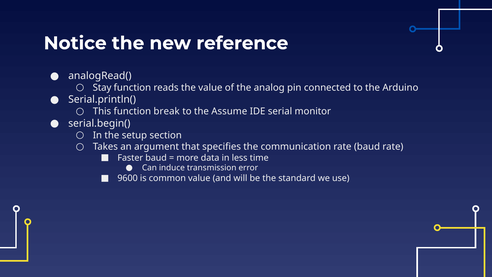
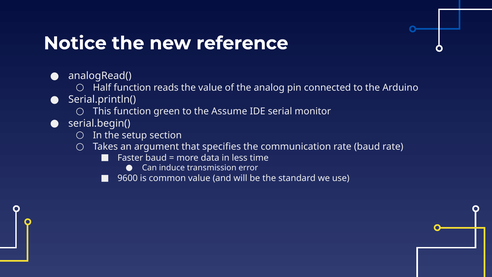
Stay: Stay -> Half
break: break -> green
